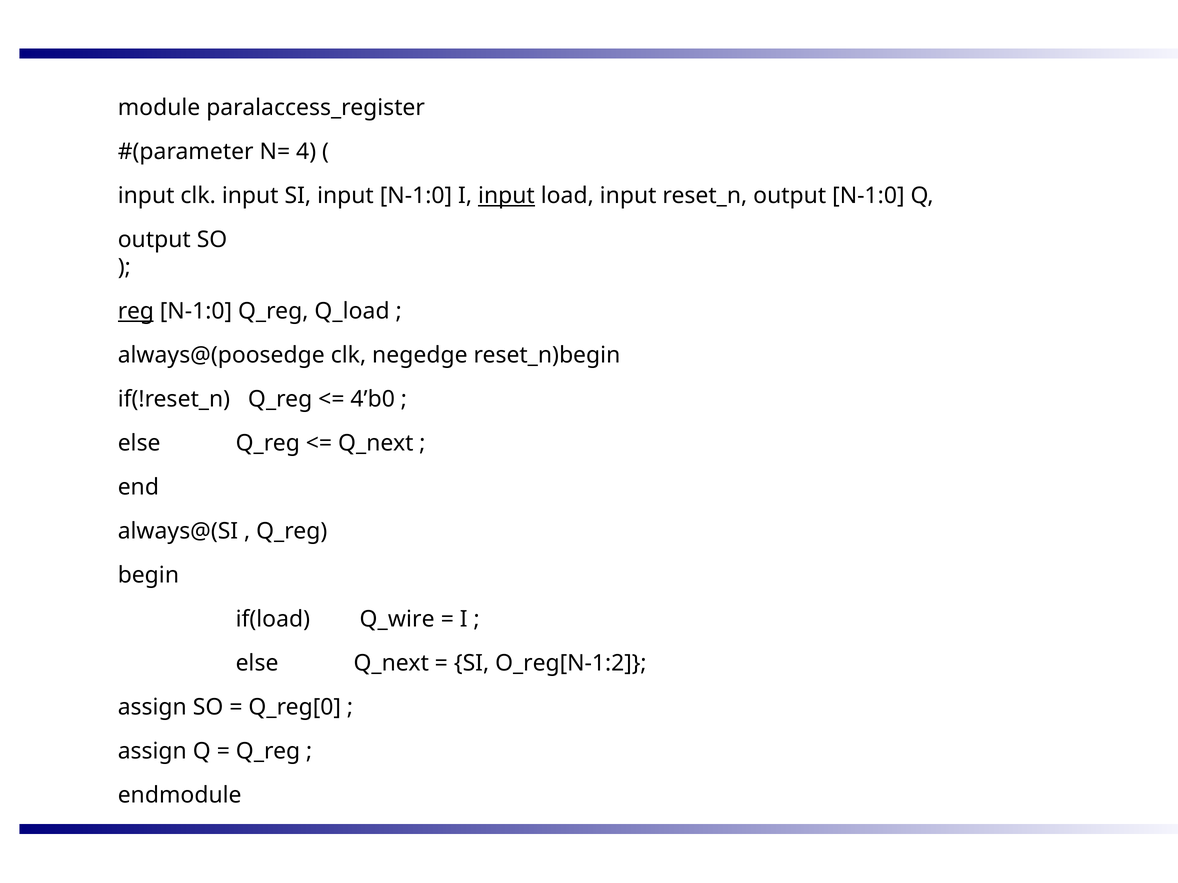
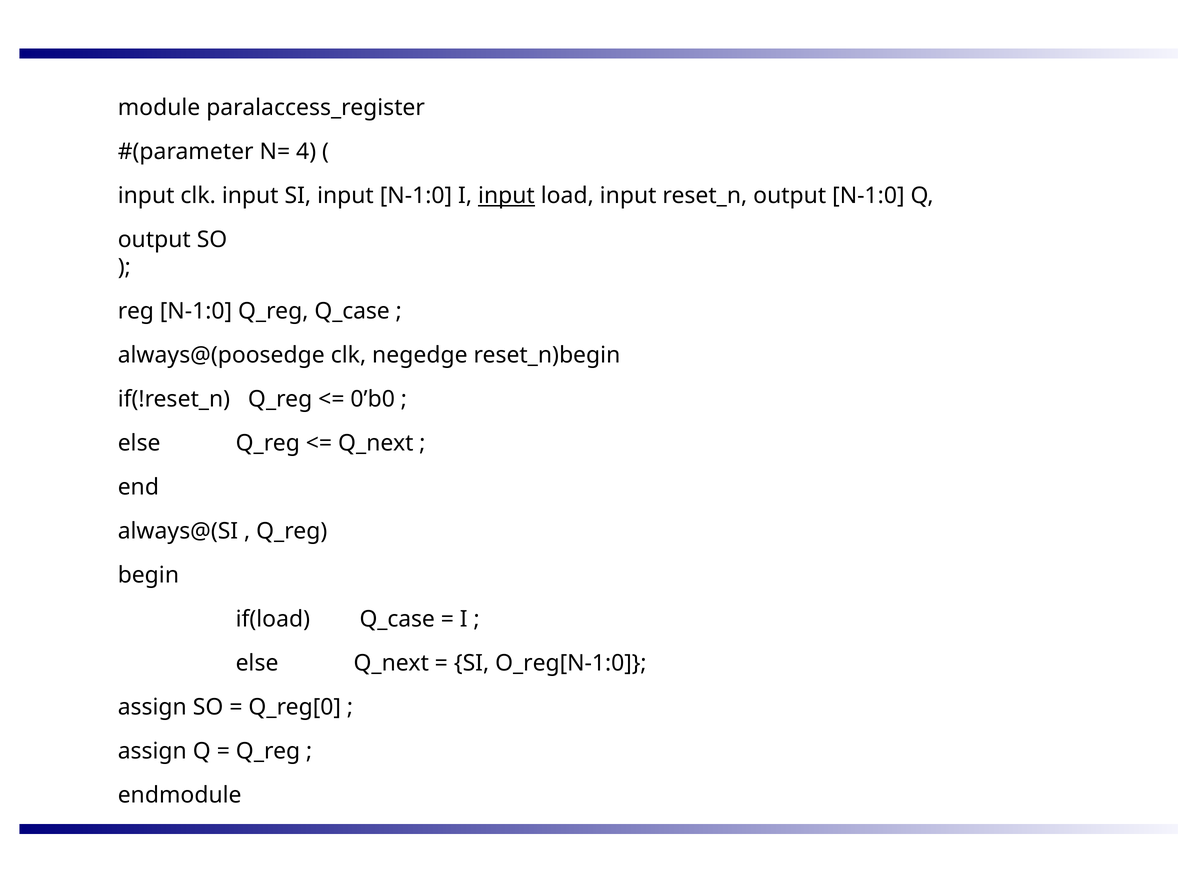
reg underline: present -> none
Q_reg Q_load: Q_load -> Q_case
4’b0: 4’b0 -> 0’b0
if(load Q_wire: Q_wire -> Q_case
O_reg[N-1:2: O_reg[N-1:2 -> O_reg[N-1:0
